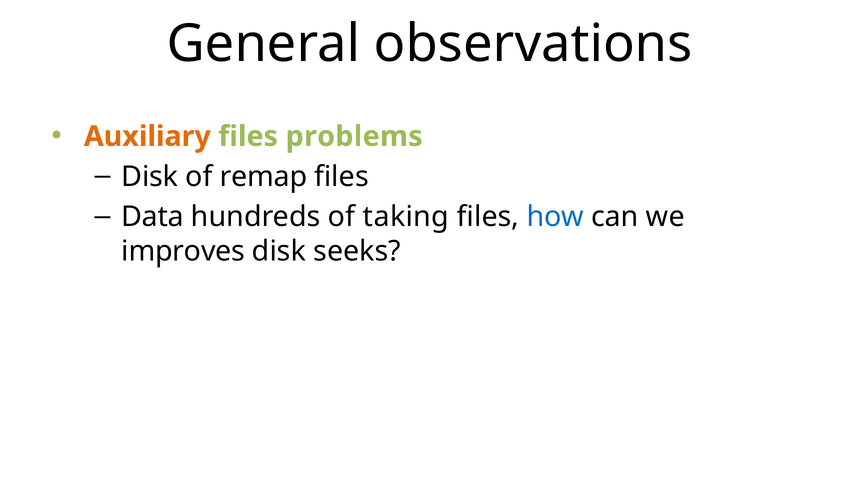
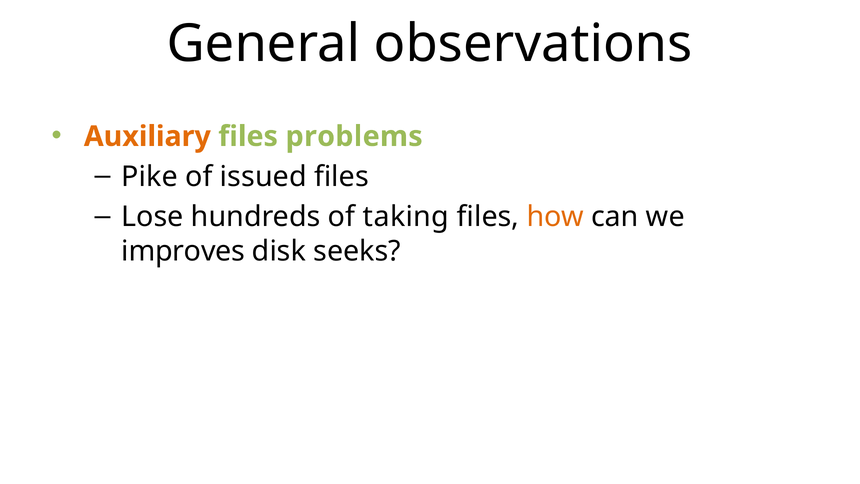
Disk at (150, 177): Disk -> Pike
remap: remap -> issued
Data: Data -> Lose
how colour: blue -> orange
